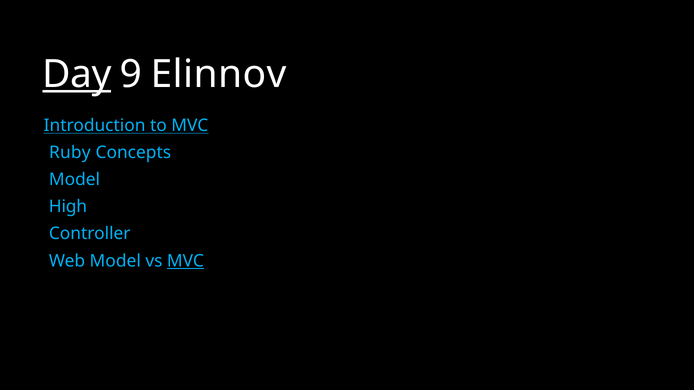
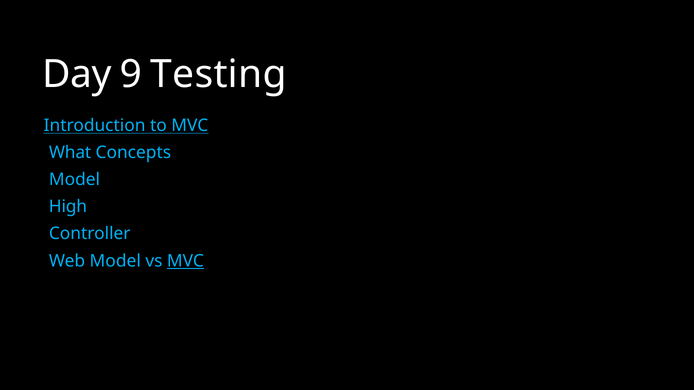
Day underline: present -> none
Elinnov: Elinnov -> Testing
Ruby: Ruby -> What
